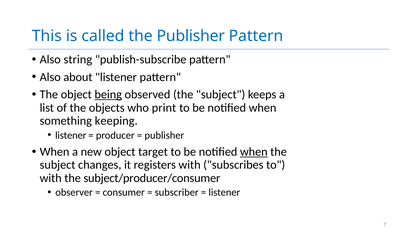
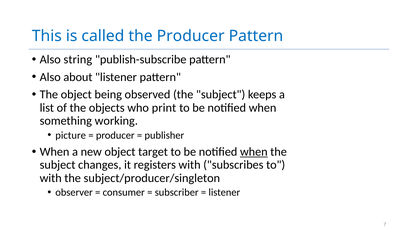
the Publisher: Publisher -> Producer
being underline: present -> none
keeping: keeping -> working
listener at (71, 135): listener -> picture
subject/producer/consumer: subject/producer/consumer -> subject/producer/singleton
